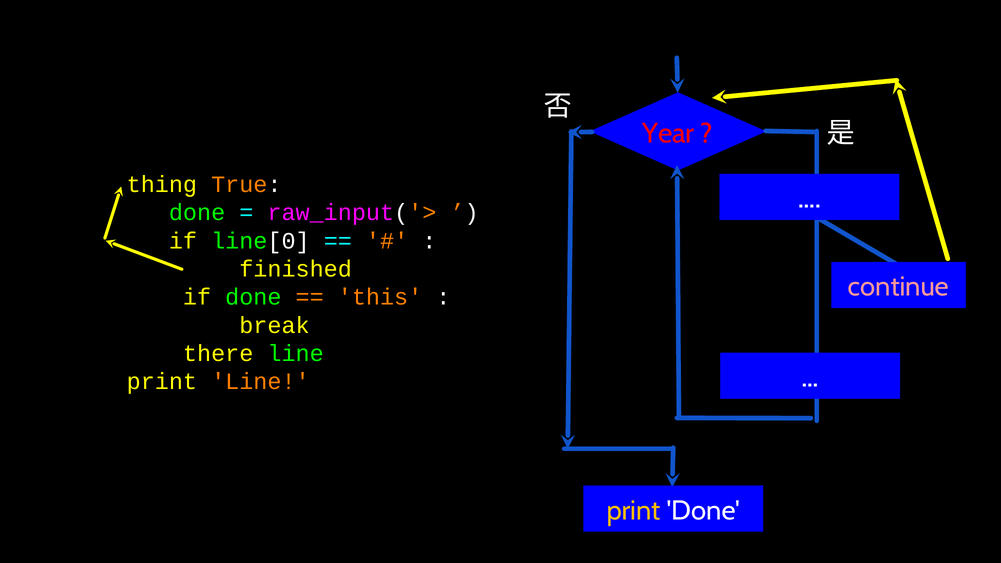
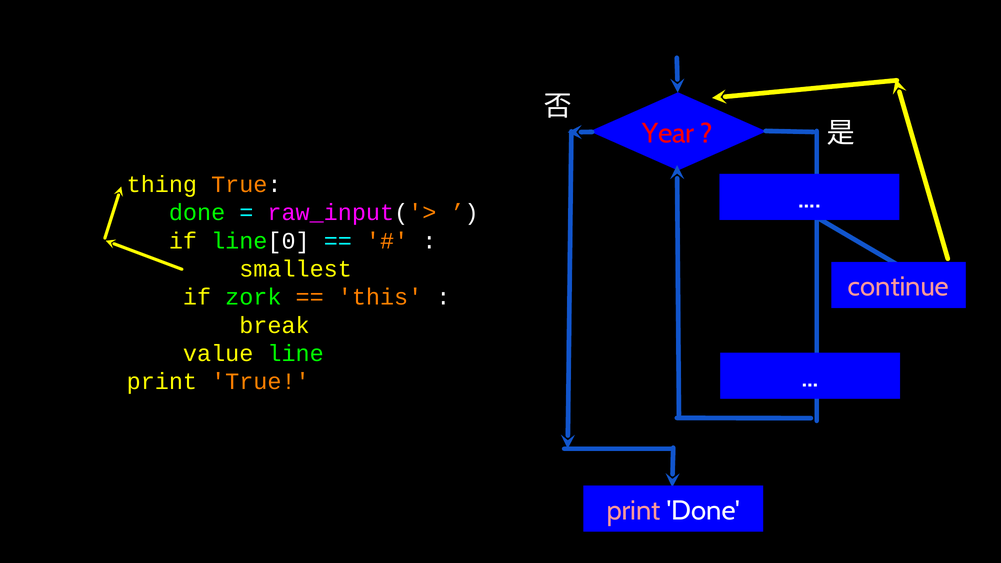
finished: finished -> smallest
if done: done -> zork
there: there -> value
print Line: Line -> True
print at (634, 511) colour: yellow -> pink
